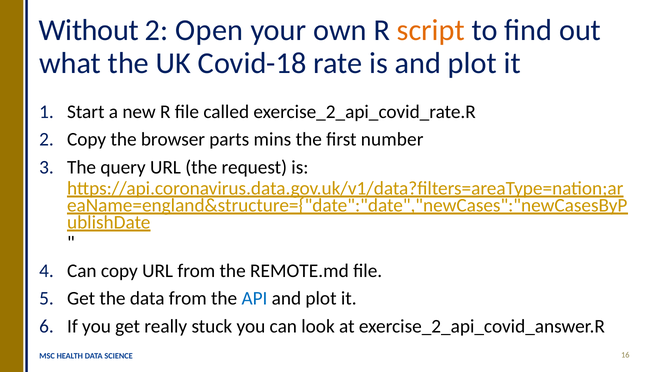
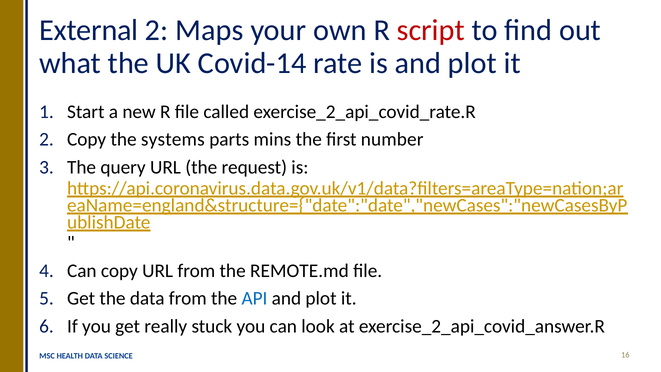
Without: Without -> External
Open: Open -> Maps
script colour: orange -> red
Covid-18: Covid-18 -> Covid-14
browser: browser -> systems
